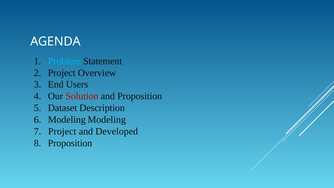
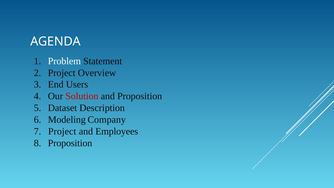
Problem colour: light blue -> white
Modeling Modeling: Modeling -> Company
Developed: Developed -> Employees
